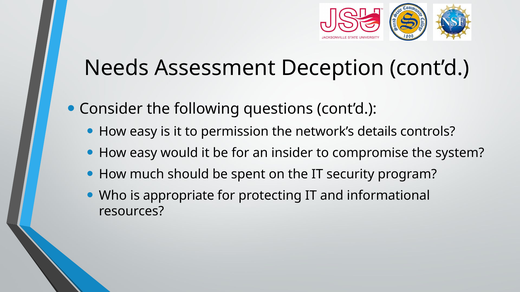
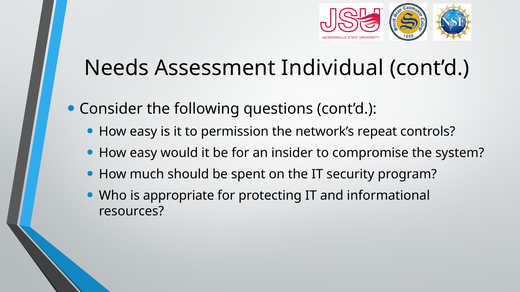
Deception: Deception -> Individual
details: details -> repeat
